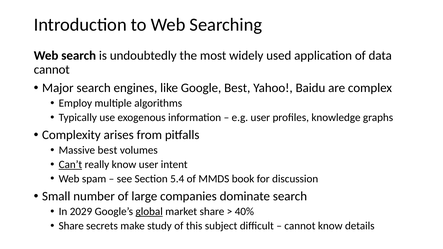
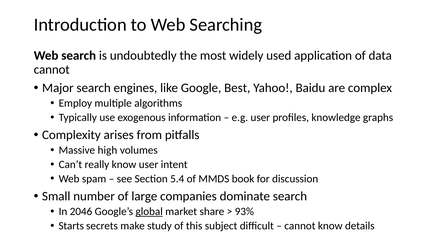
Massive best: best -> high
Can’t underline: present -> none
2029: 2029 -> 2046
40%: 40% -> 93%
Share at (71, 226): Share -> Starts
